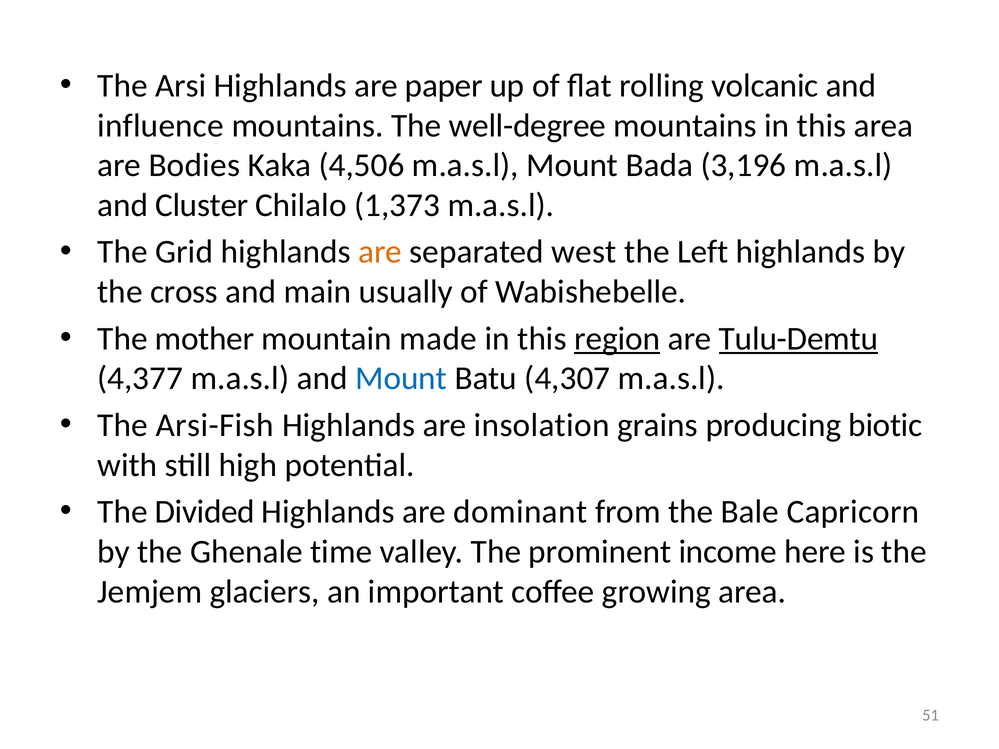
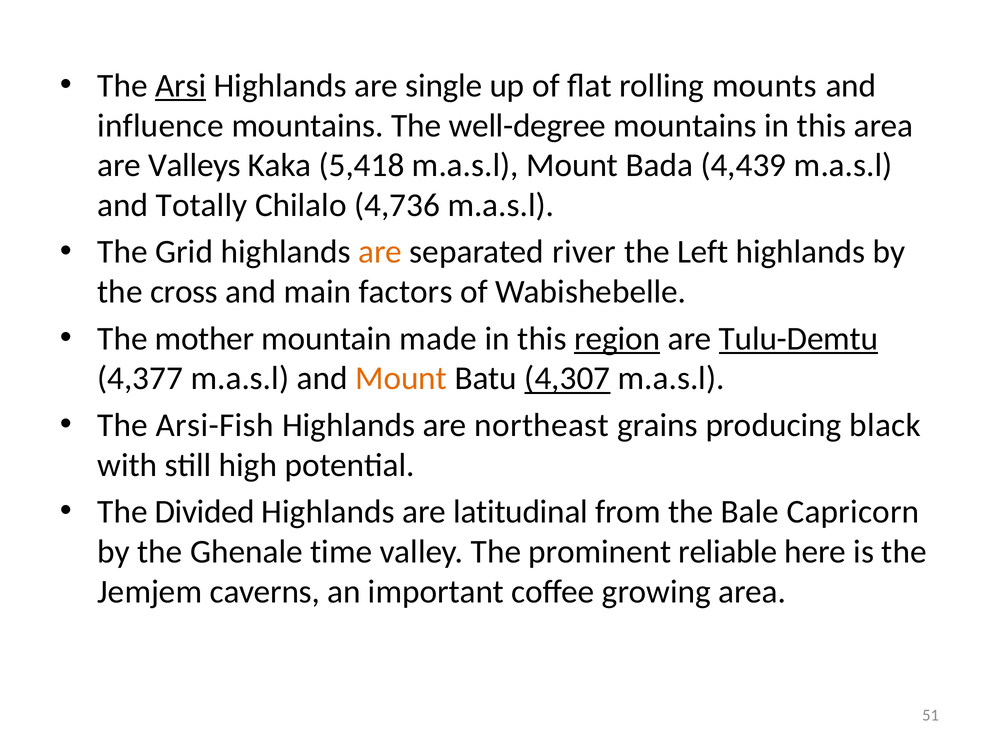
Arsi underline: none -> present
paper: paper -> single
volcanic: volcanic -> mounts
Bodies: Bodies -> Valleys
4,506: 4,506 -> 5,418
3,196: 3,196 -> 4,439
Cluster: Cluster -> Totally
1,373: 1,373 -> 4,736
west: west -> river
usually: usually -> factors
Mount at (401, 379) colour: blue -> orange
4,307 underline: none -> present
insolation: insolation -> northeast
biotic: biotic -> black
dominant: dominant -> latitudinal
income: income -> reliable
glaciers: glaciers -> caverns
